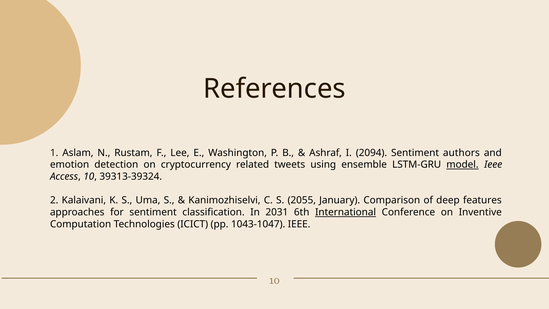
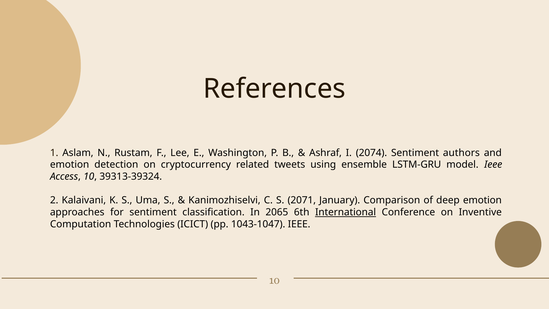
2094: 2094 -> 2074
model underline: present -> none
2055: 2055 -> 2071
deep features: features -> emotion
2031: 2031 -> 2065
